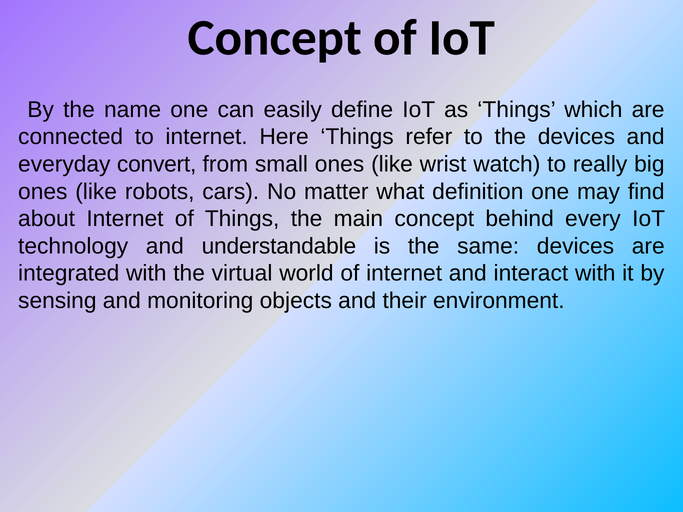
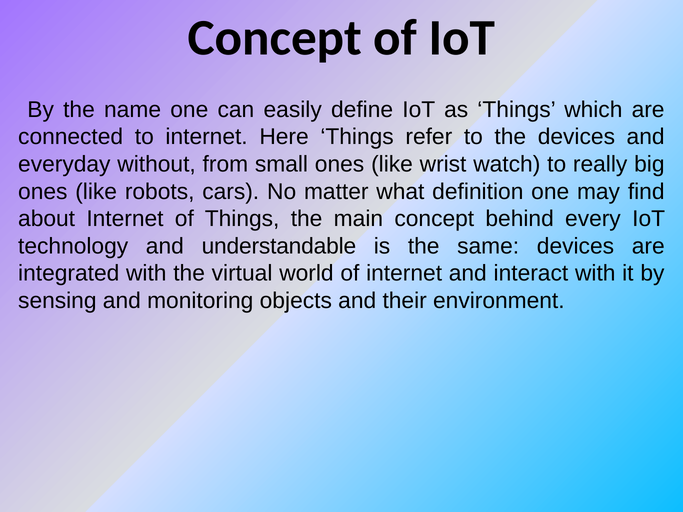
convert: convert -> without
